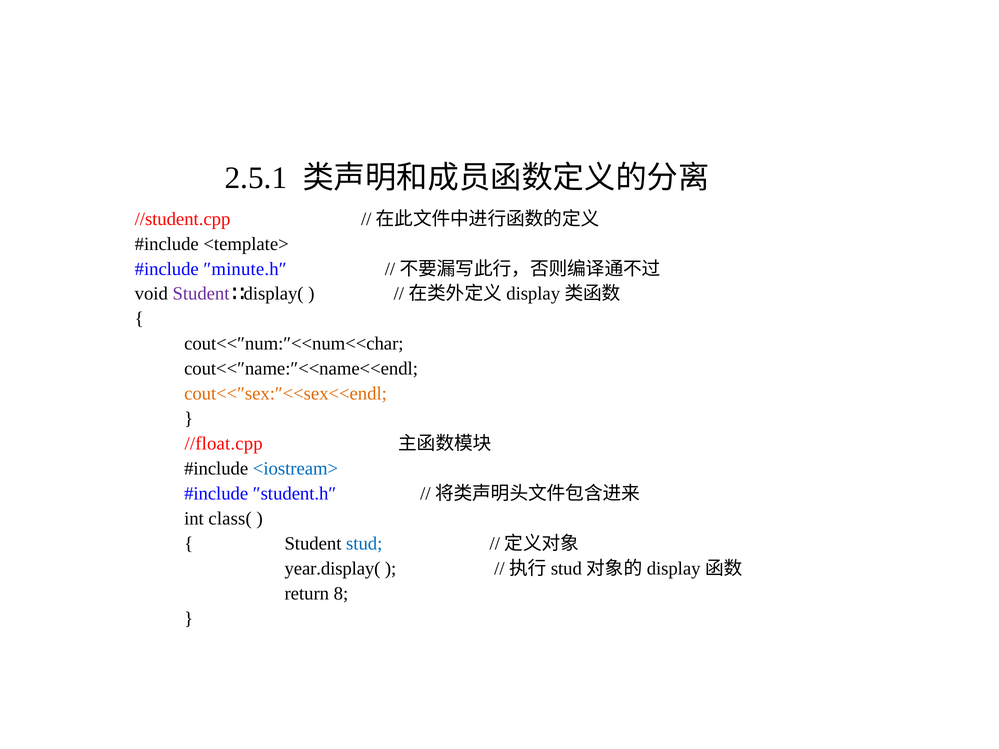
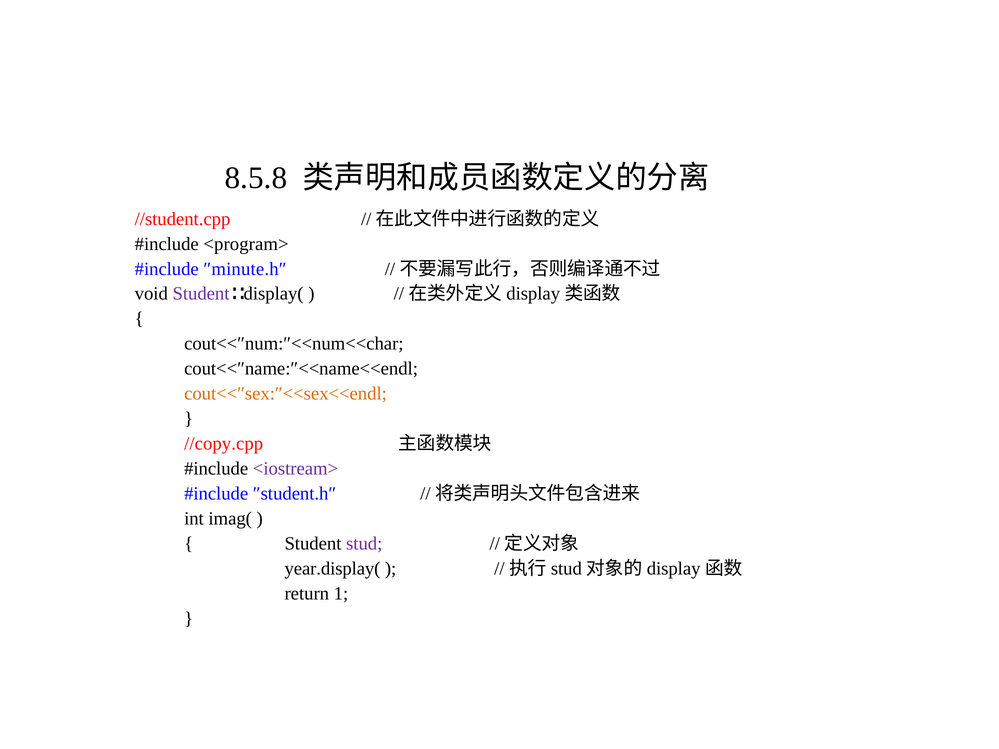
2.5.1: 2.5.1 -> 8.5.8
<template>: <template> -> <program>
//float.cpp: //float.cpp -> //copy.cpp
<iostream> colour: blue -> purple
class(: class( -> imag(
stud colour: blue -> purple
8: 8 -> 1
